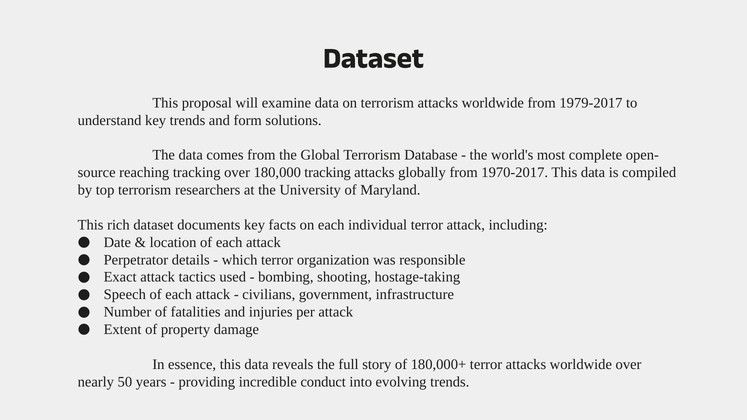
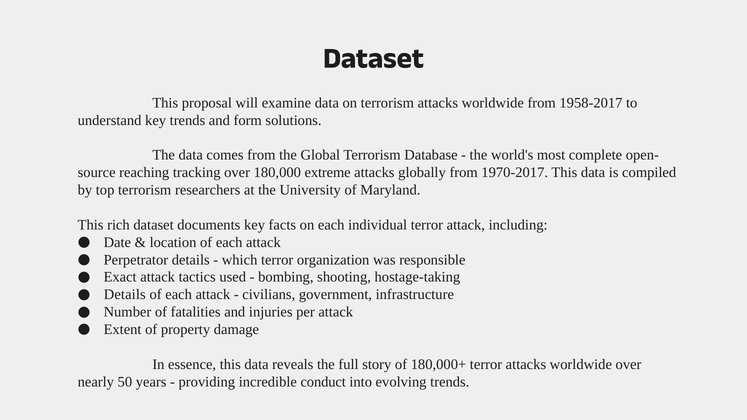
1979-2017: 1979-2017 -> 1958-2017
180,000 tracking: tracking -> extreme
Speech at (125, 295): Speech -> Details
